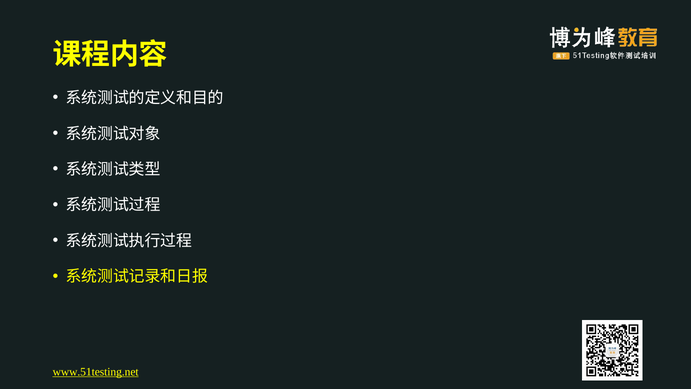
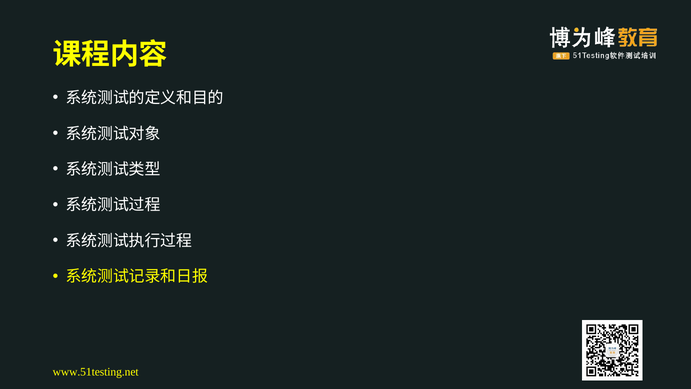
www.51testing.net underline: present -> none
